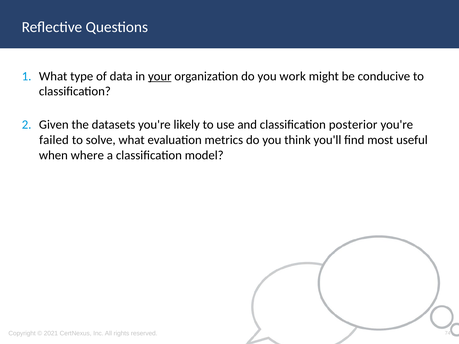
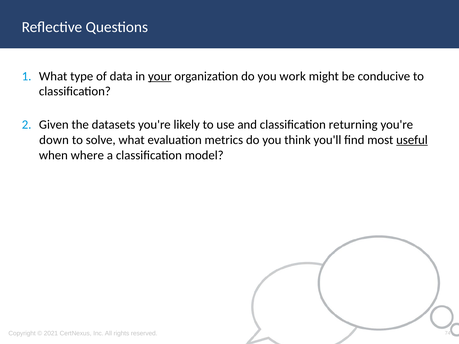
posterior: posterior -> returning
failed: failed -> down
useful underline: none -> present
